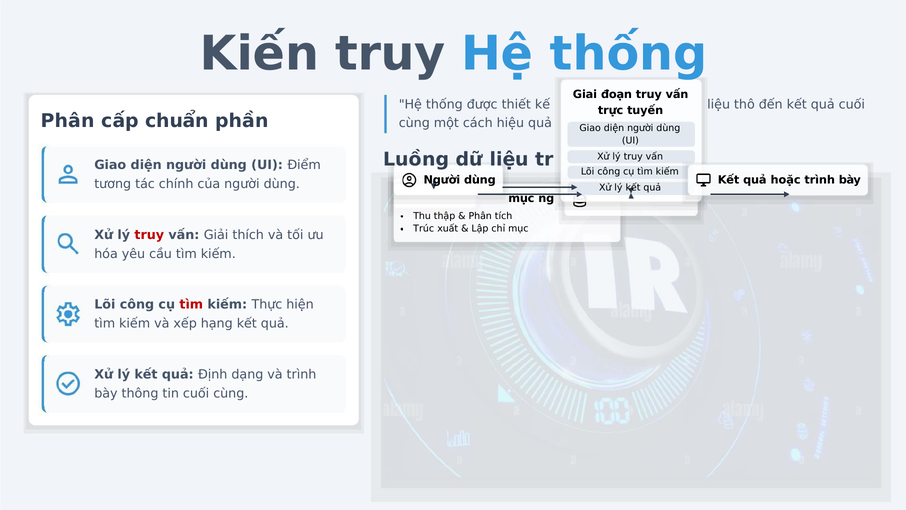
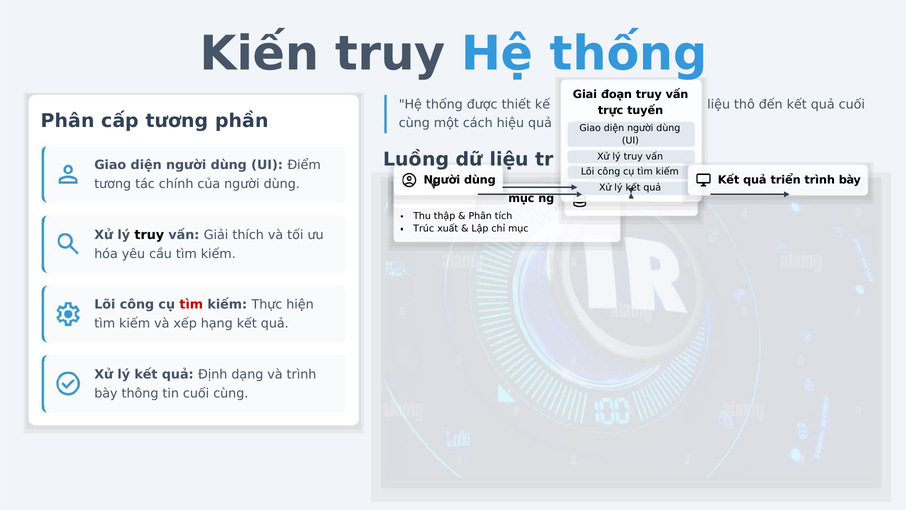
cấp chuẩn: chuẩn -> tương
hoặc: hoặc -> triển
truy at (149, 235) colour: red -> black
